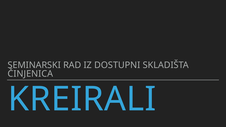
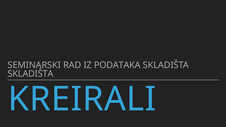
DOSTUPNI: DOSTUPNI -> PODATAKA
ČINJENICA at (30, 74): ČINJENICA -> SKLADIŠTA
